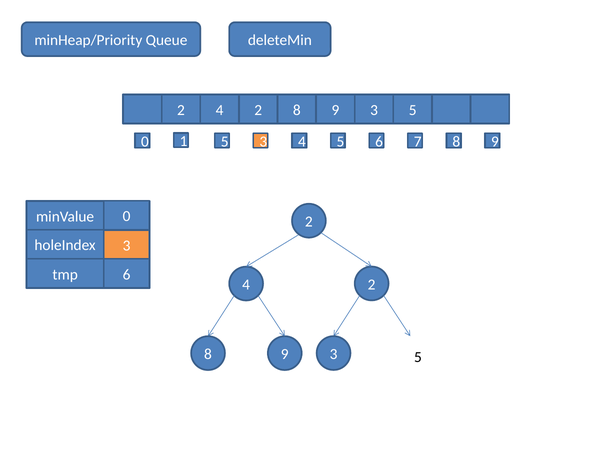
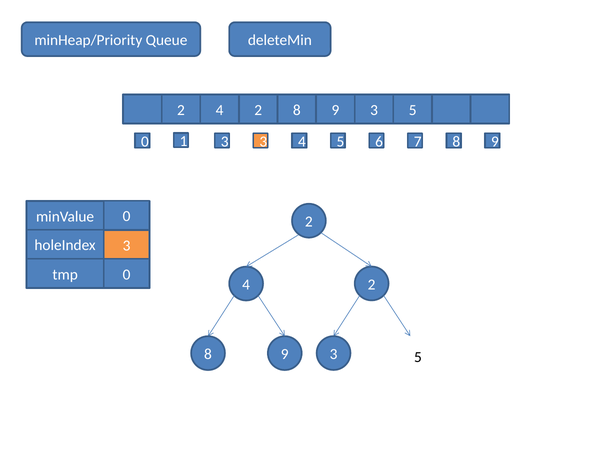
1 5: 5 -> 3
tmp 6: 6 -> 0
